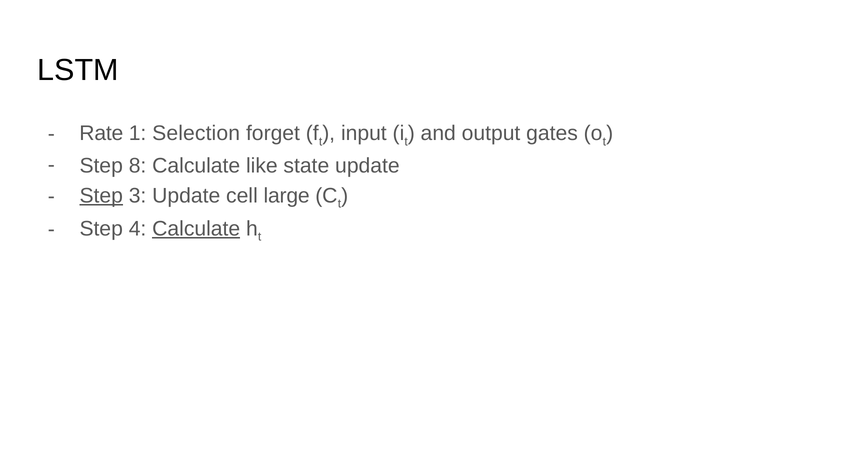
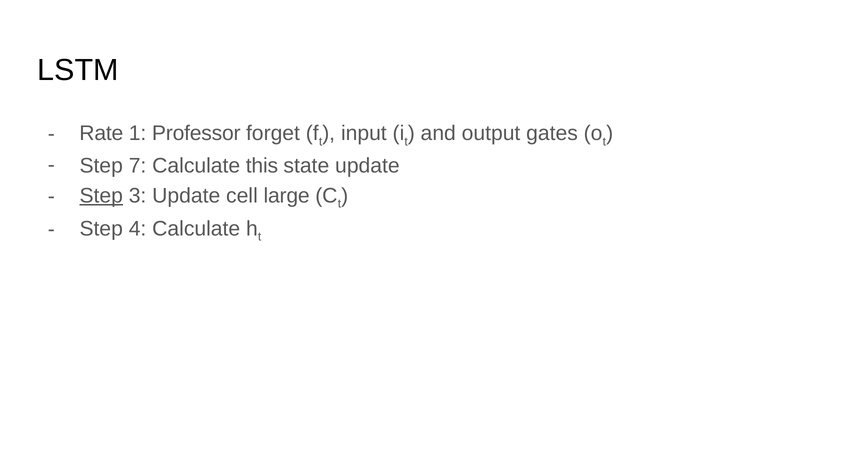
Selection: Selection -> Professor
8: 8 -> 7
like: like -> this
Calculate at (196, 229) underline: present -> none
